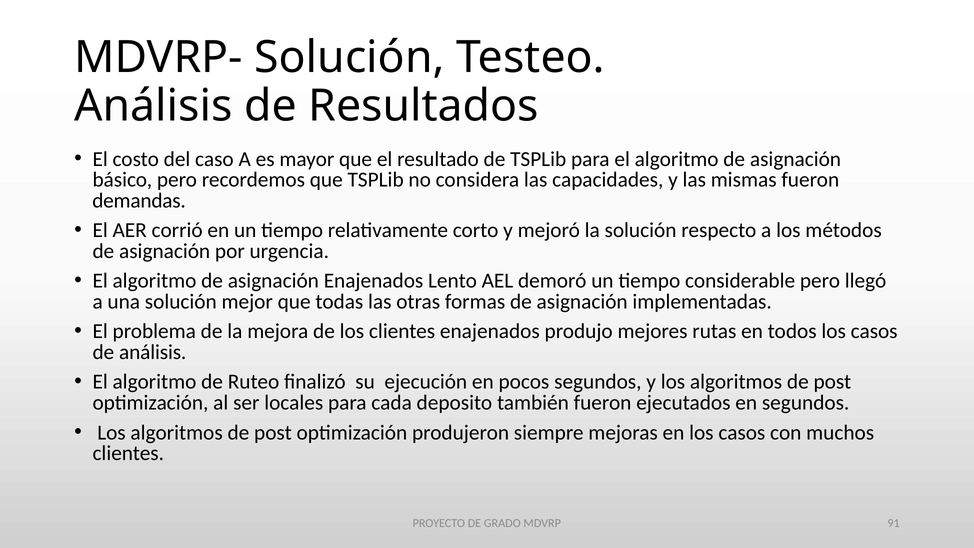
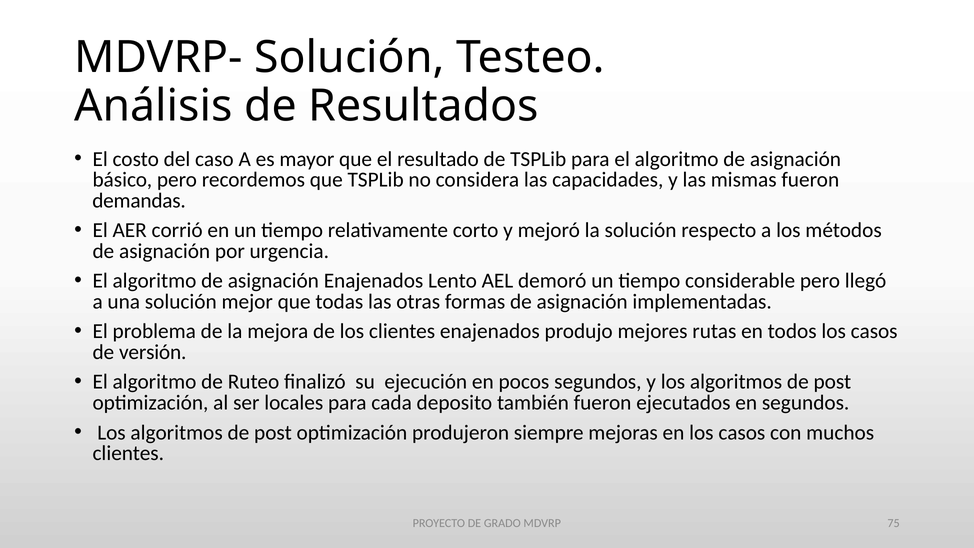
de análisis: análisis -> versión
91: 91 -> 75
